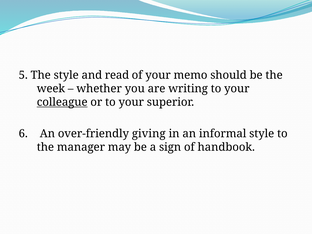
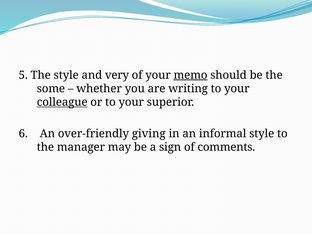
read: read -> very
memo underline: none -> present
week: week -> some
handbook: handbook -> comments
